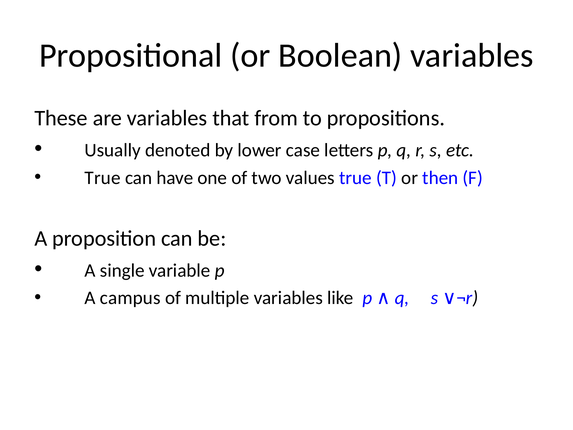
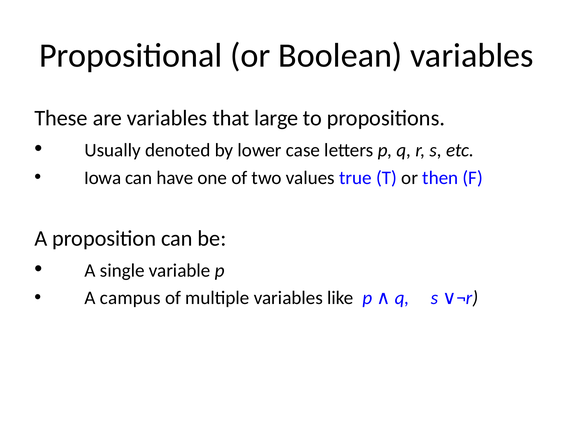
from: from -> large
True at (103, 178): True -> Iowa
